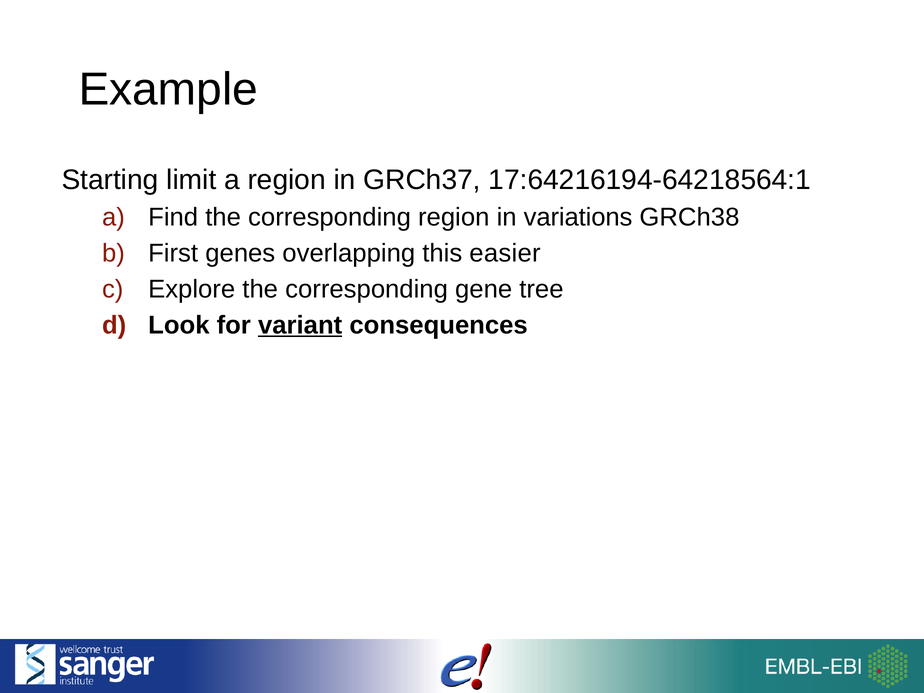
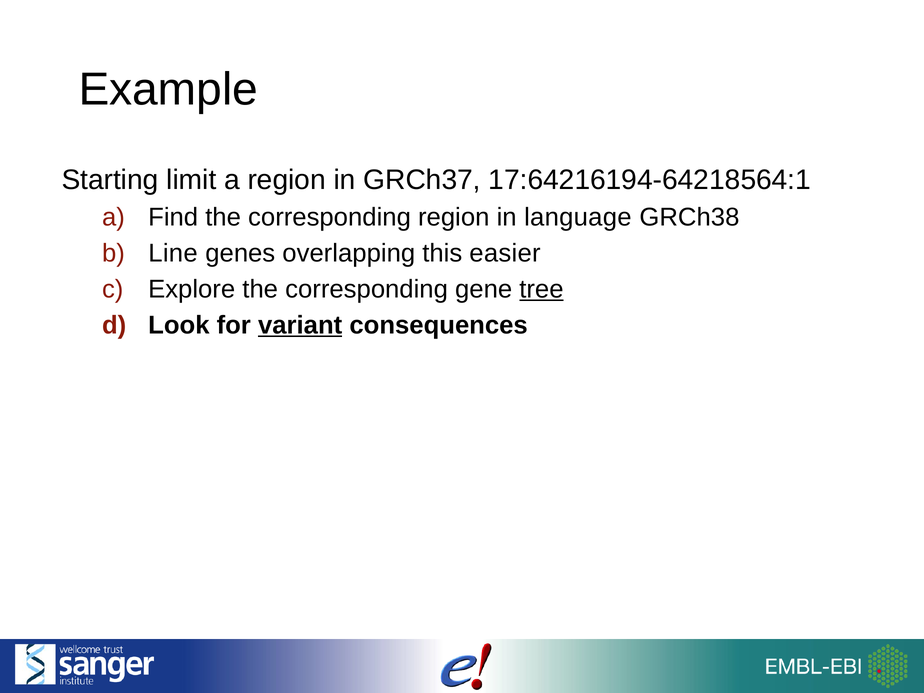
variations: variations -> language
First: First -> Line
tree underline: none -> present
